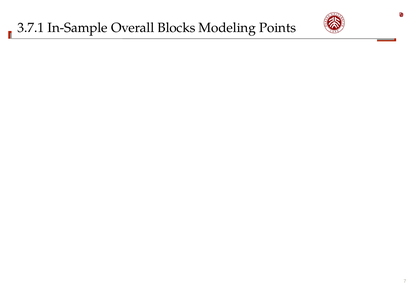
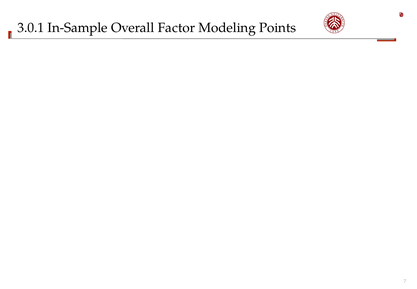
3.7.1: 3.7.1 -> 3.0.1
Blocks: Blocks -> Factor
